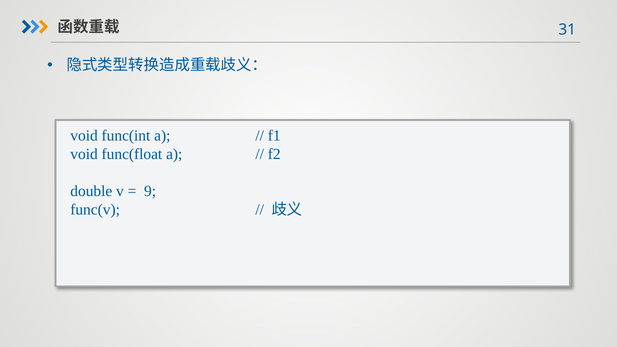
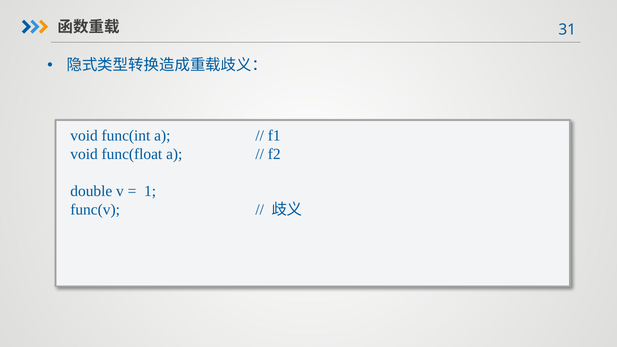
9: 9 -> 1
